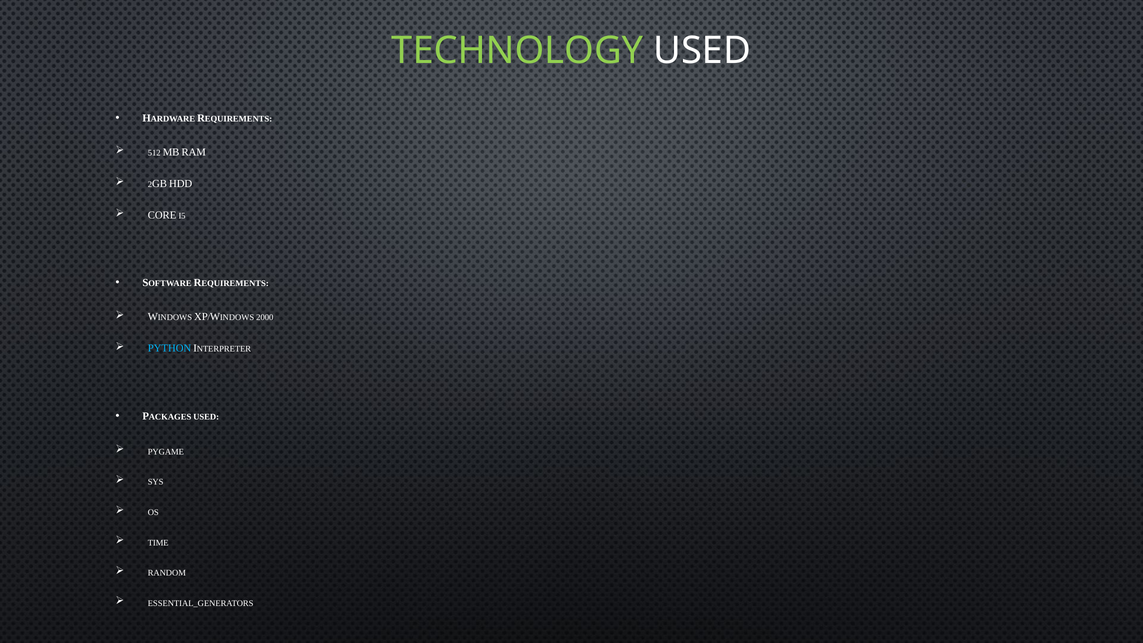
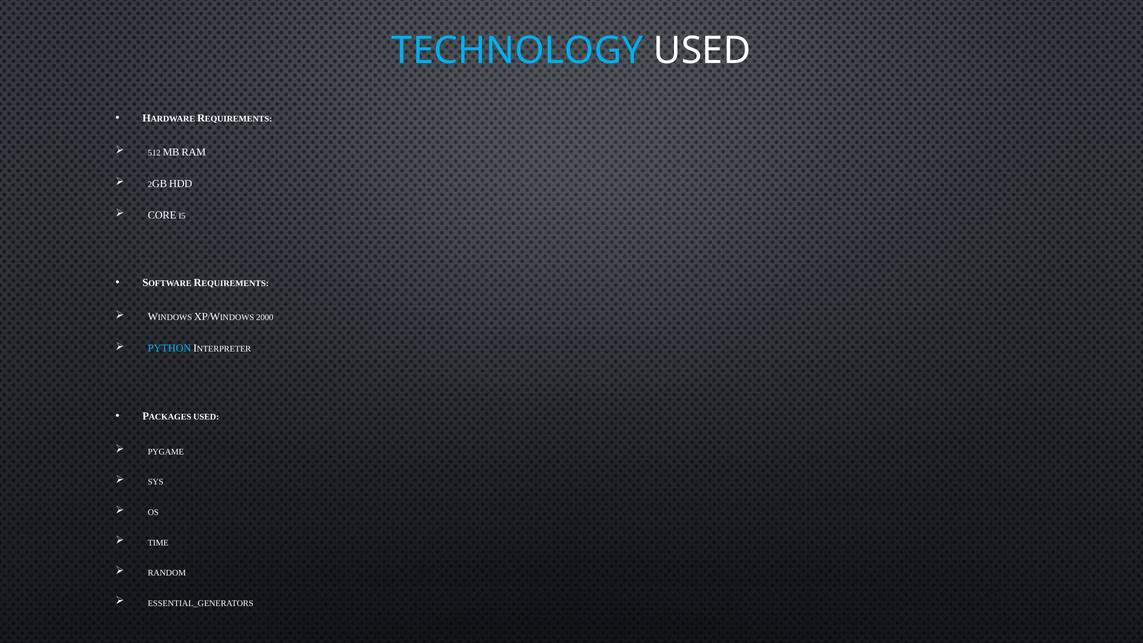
TECHNOLOGY colour: light green -> light blue
